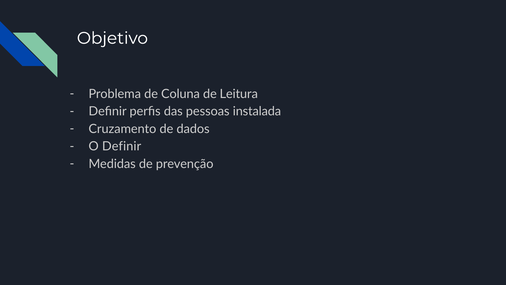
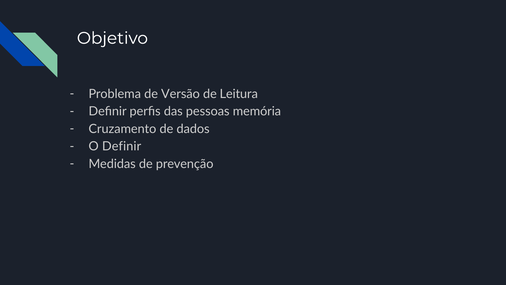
Coluna: Coluna -> Versão
instalada: instalada -> memória
